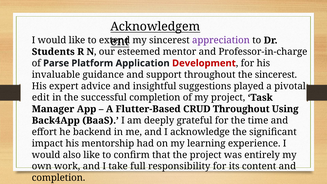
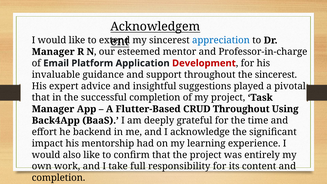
appreciation colour: purple -> blue
Students at (53, 52): Students -> Manager
Parse: Parse -> Email
edit at (41, 98): edit -> that
